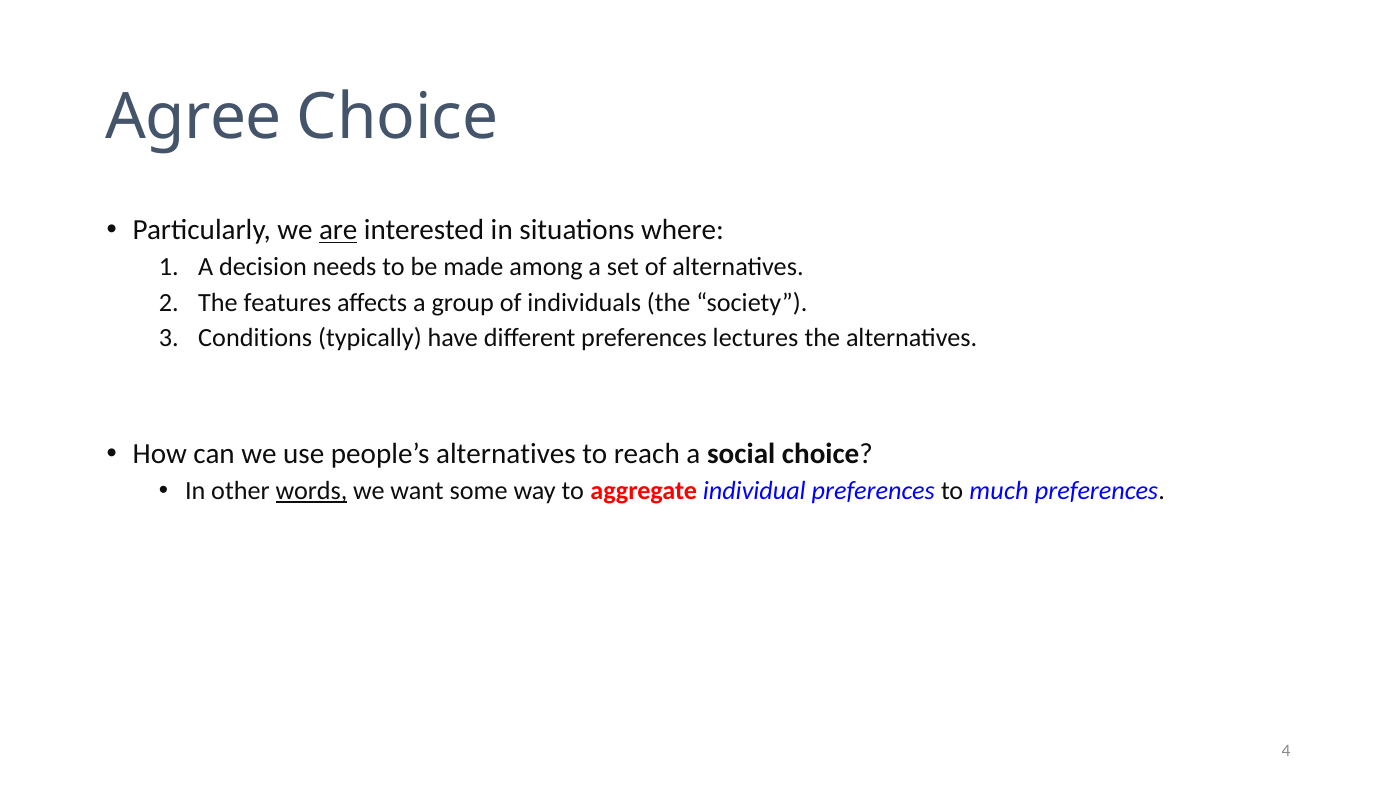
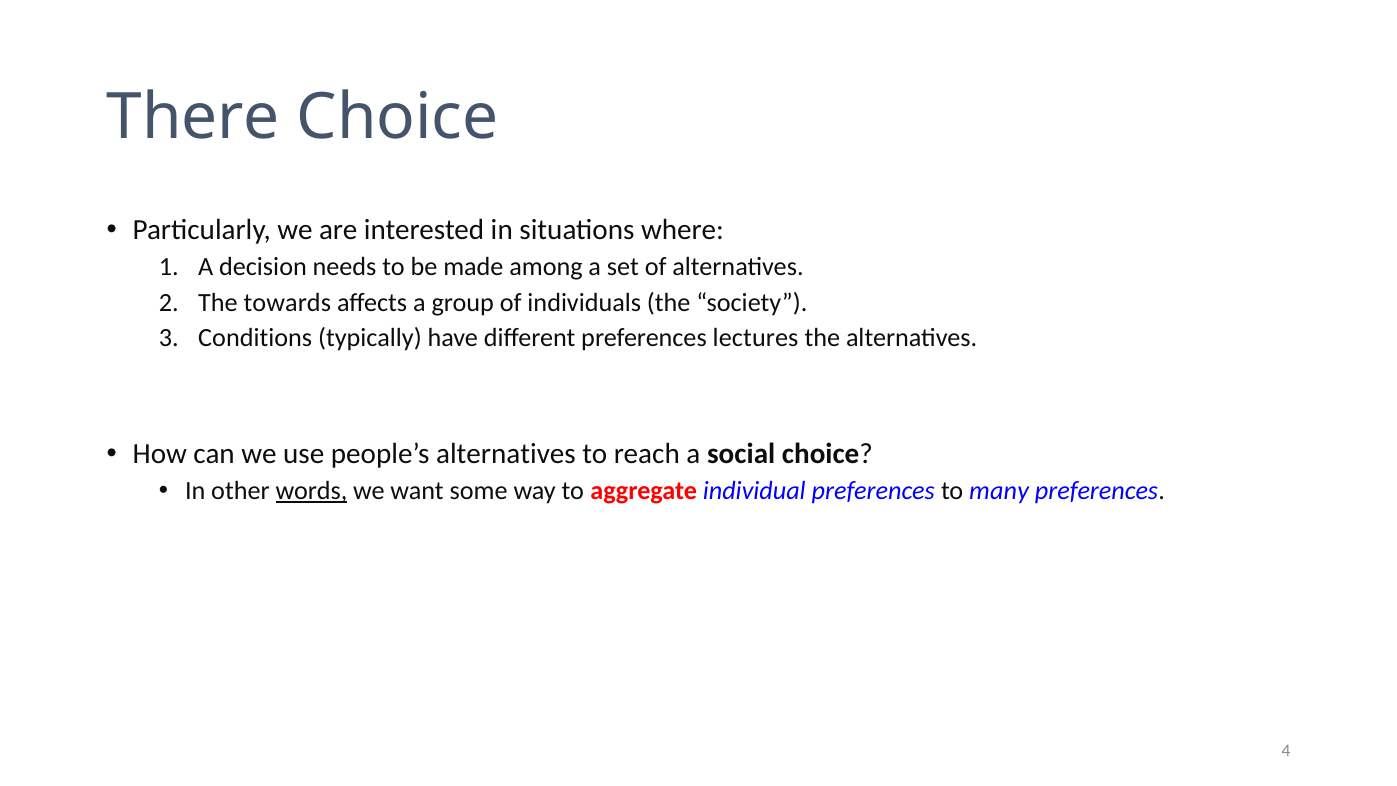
Agree: Agree -> There
are underline: present -> none
features: features -> towards
much: much -> many
